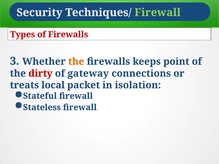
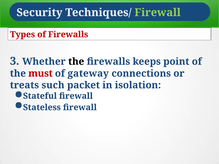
the at (76, 62) colour: orange -> black
dirty: dirty -> must
local: local -> such
